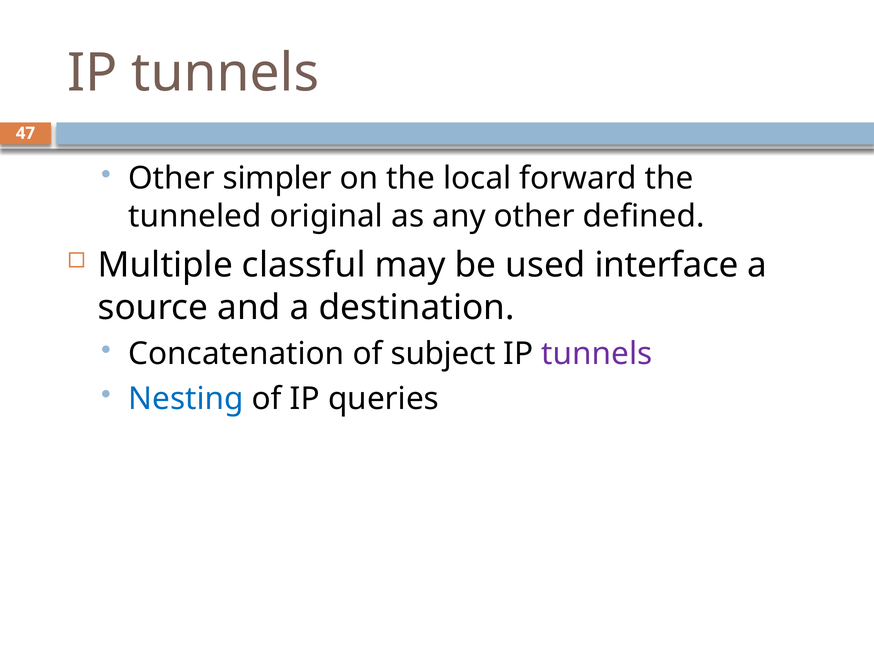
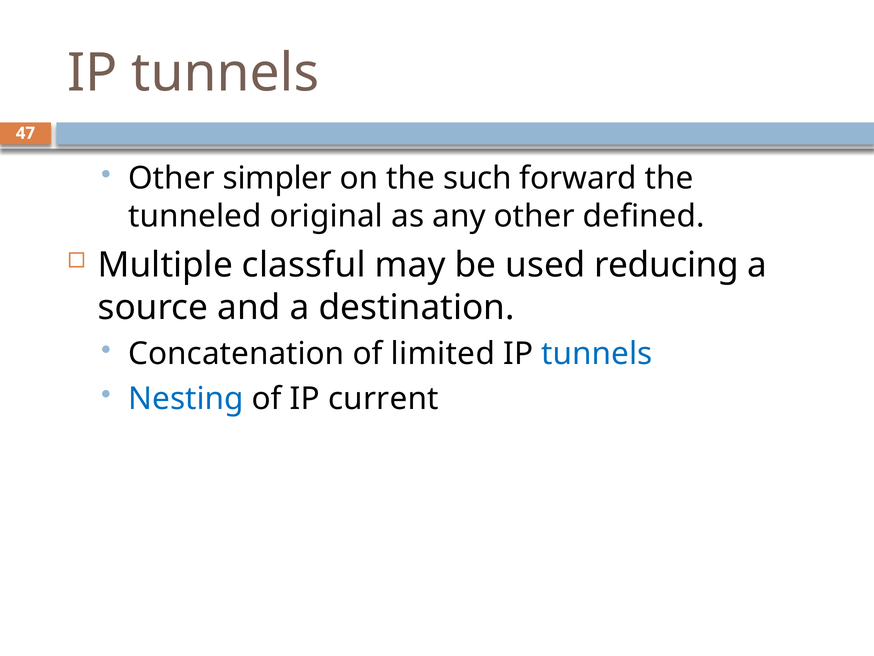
local: local -> such
interface: interface -> reducing
subject: subject -> limited
tunnels at (597, 354) colour: purple -> blue
queries: queries -> current
